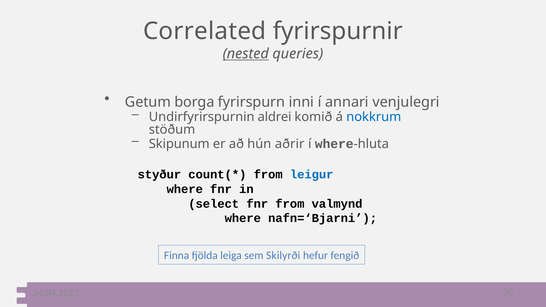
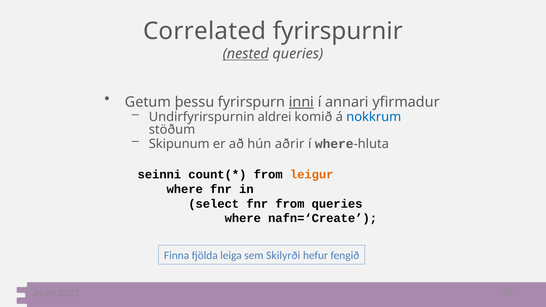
borga: borga -> þessu
inni underline: none -> present
venjulegri: venjulegri -> yfirmadur
styður: styður -> seinni
leigur colour: blue -> orange
from valmynd: valmynd -> queries
nafn=‘Bjarni: nafn=‘Bjarni -> nafn=‘Create
